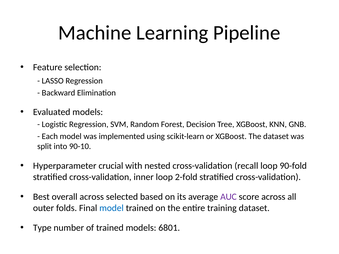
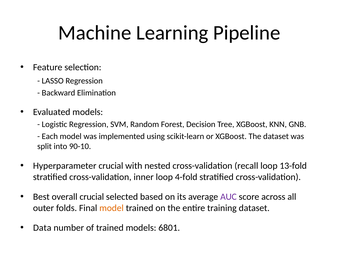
90-fold: 90-fold -> 13-fold
2-fold: 2-fold -> 4-fold
overall across: across -> crucial
model at (112, 208) colour: blue -> orange
Type: Type -> Data
